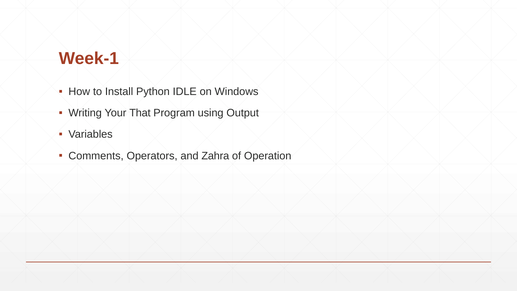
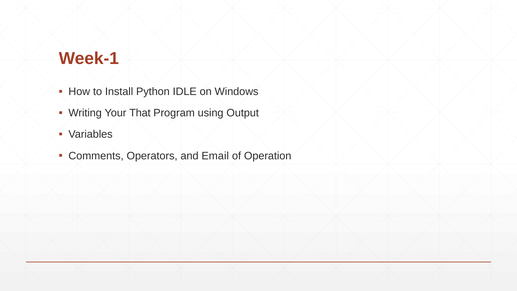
Zahra: Zahra -> Email
